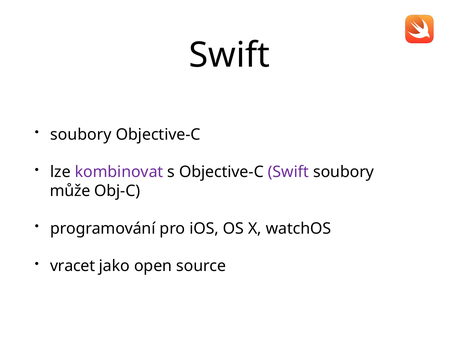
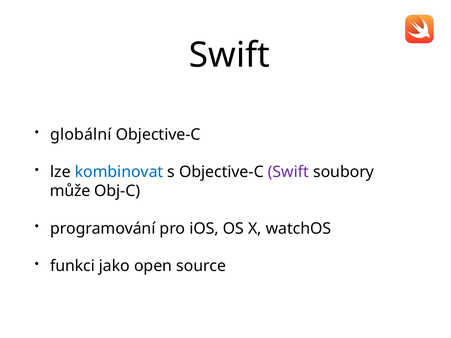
soubory at (81, 135): soubory -> globální
kombinovat colour: purple -> blue
vracet: vracet -> funkci
